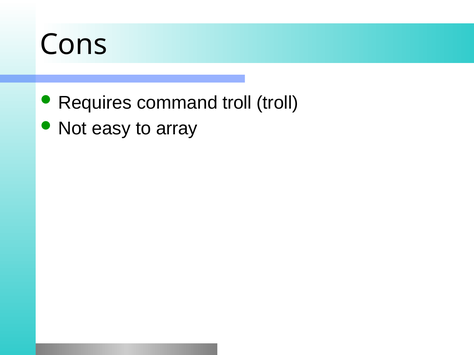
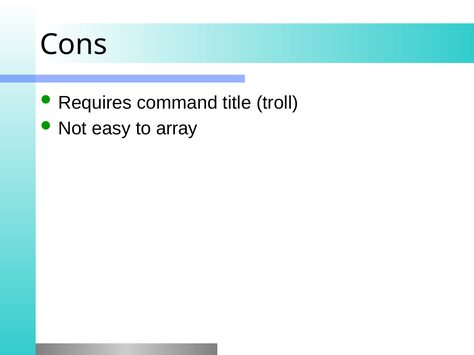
command troll: troll -> title
